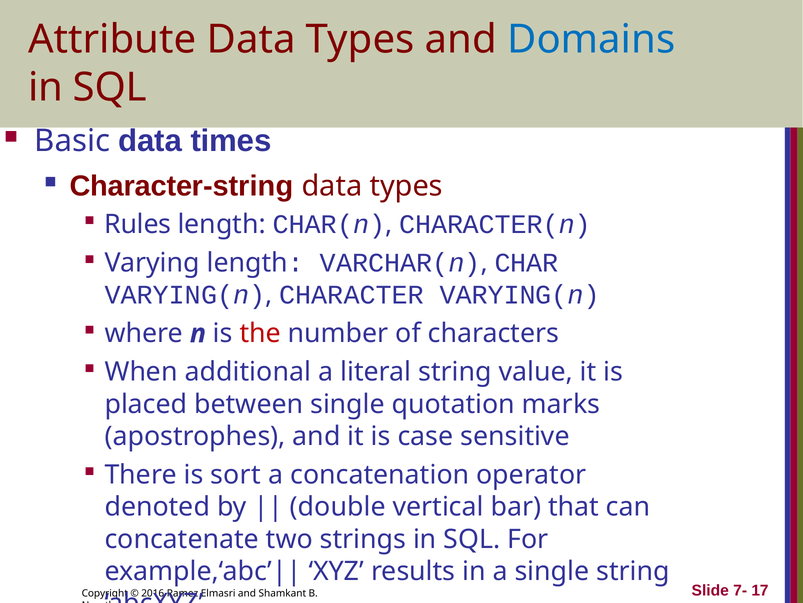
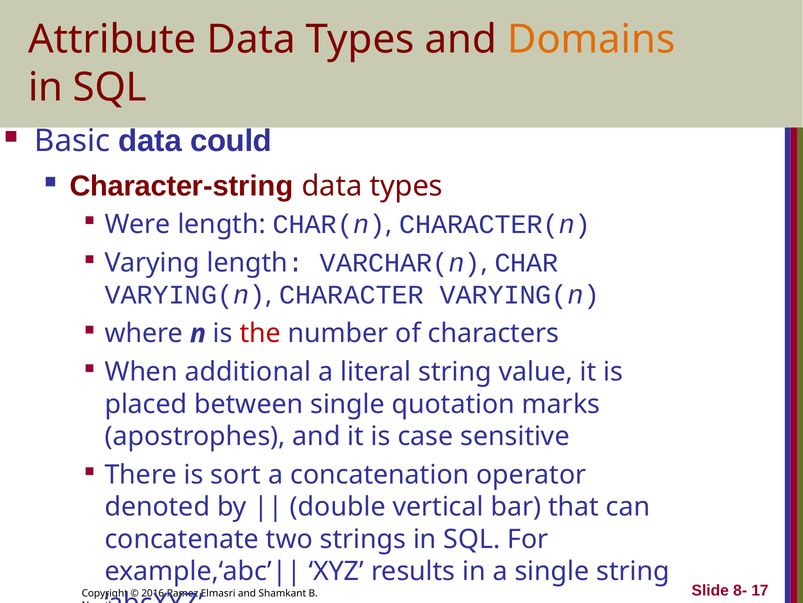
Domains colour: blue -> orange
times: times -> could
Rules: Rules -> Were
7-: 7- -> 8-
